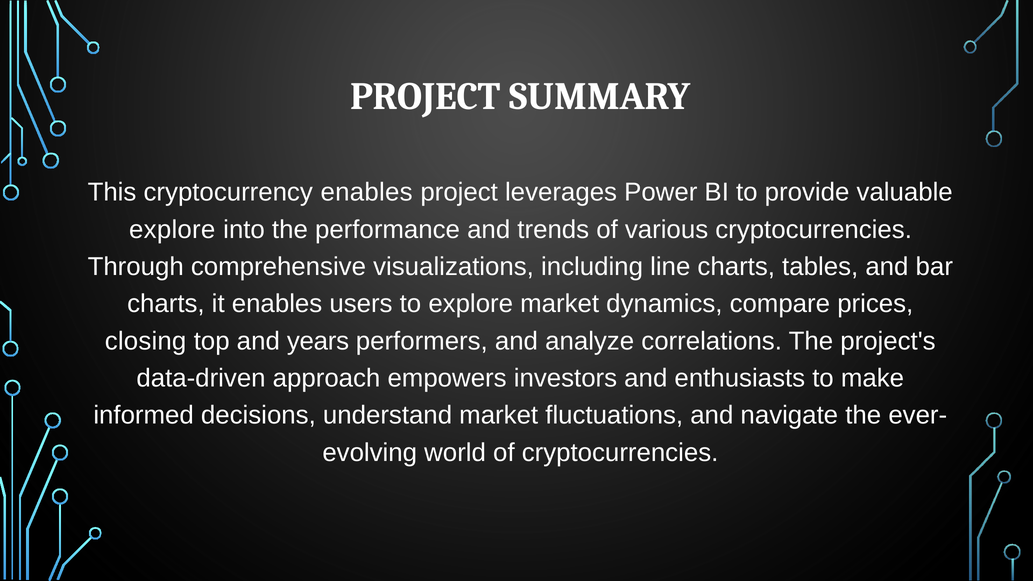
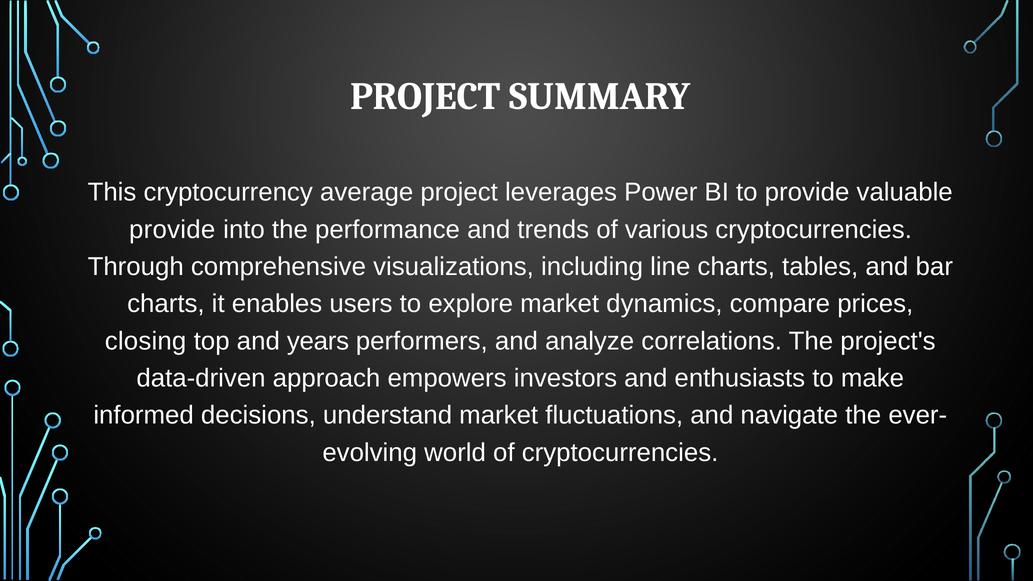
cryptocurrency enables: enables -> average
explore at (172, 230): explore -> provide
